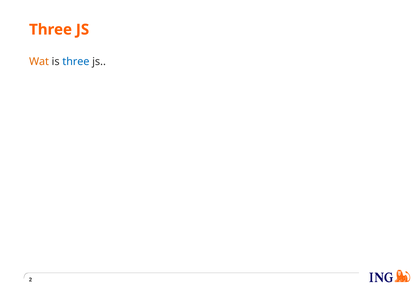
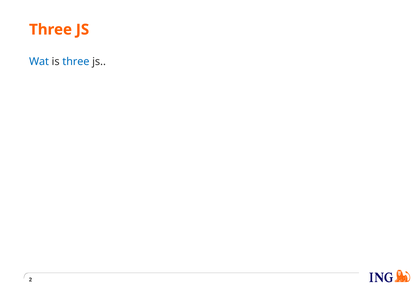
Wat colour: orange -> blue
